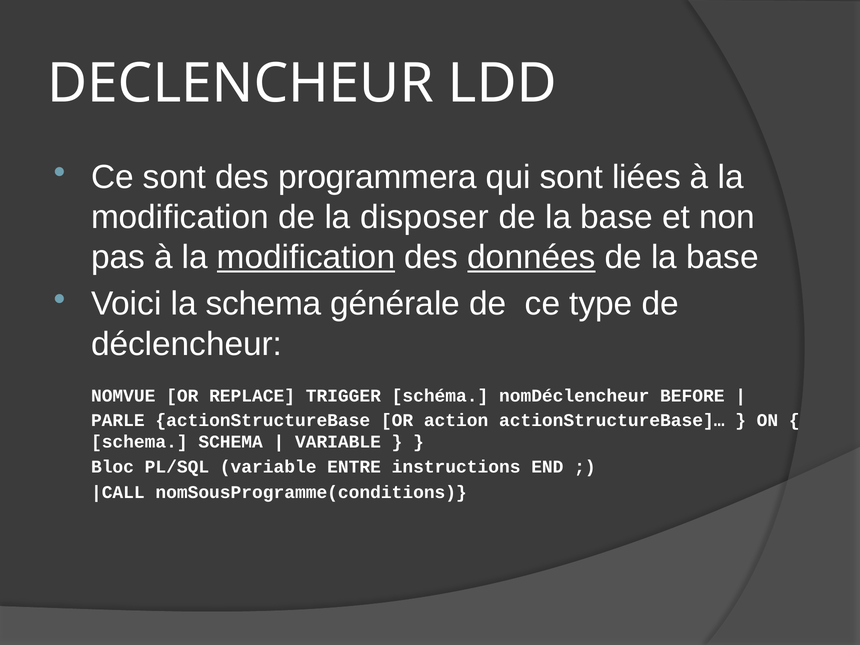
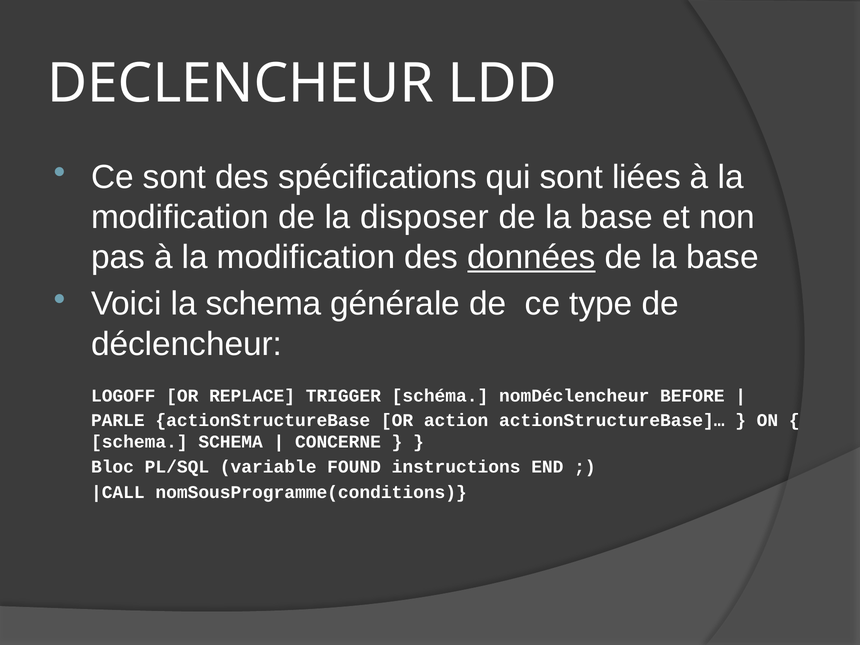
programmera: programmera -> spécifications
modification at (306, 257) underline: present -> none
NOMVUE: NOMVUE -> LOGOFF
VARIABLE at (338, 442): VARIABLE -> CONCERNE
ENTRE: ENTRE -> FOUND
